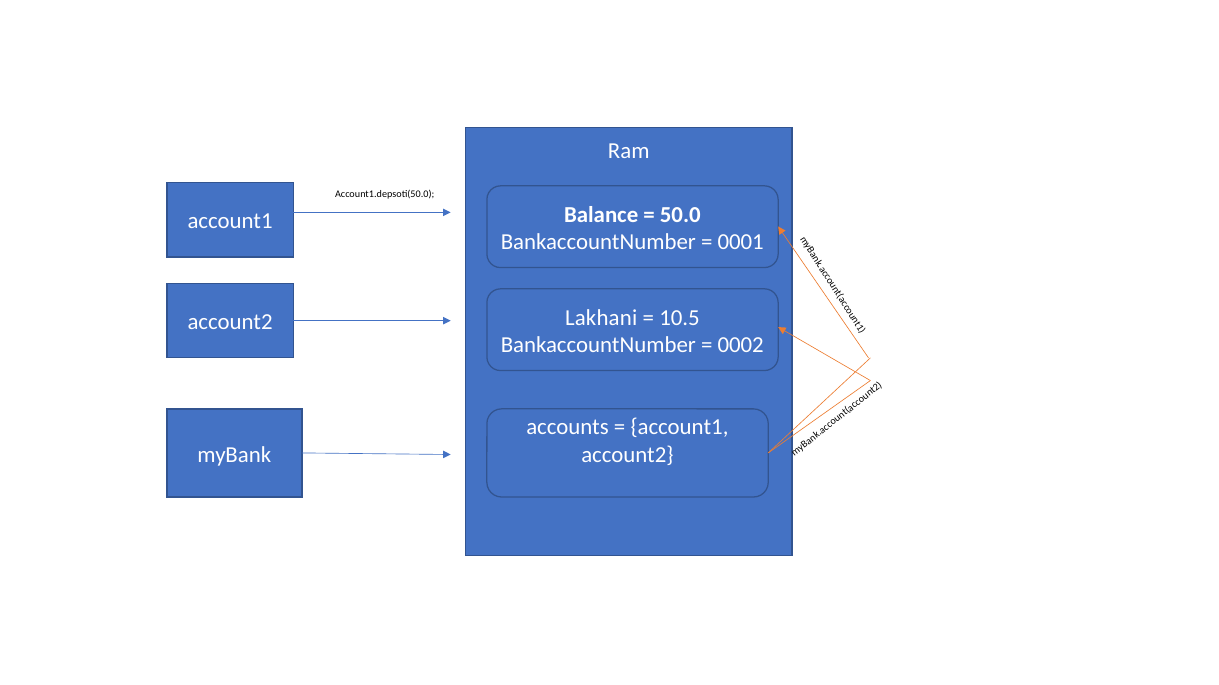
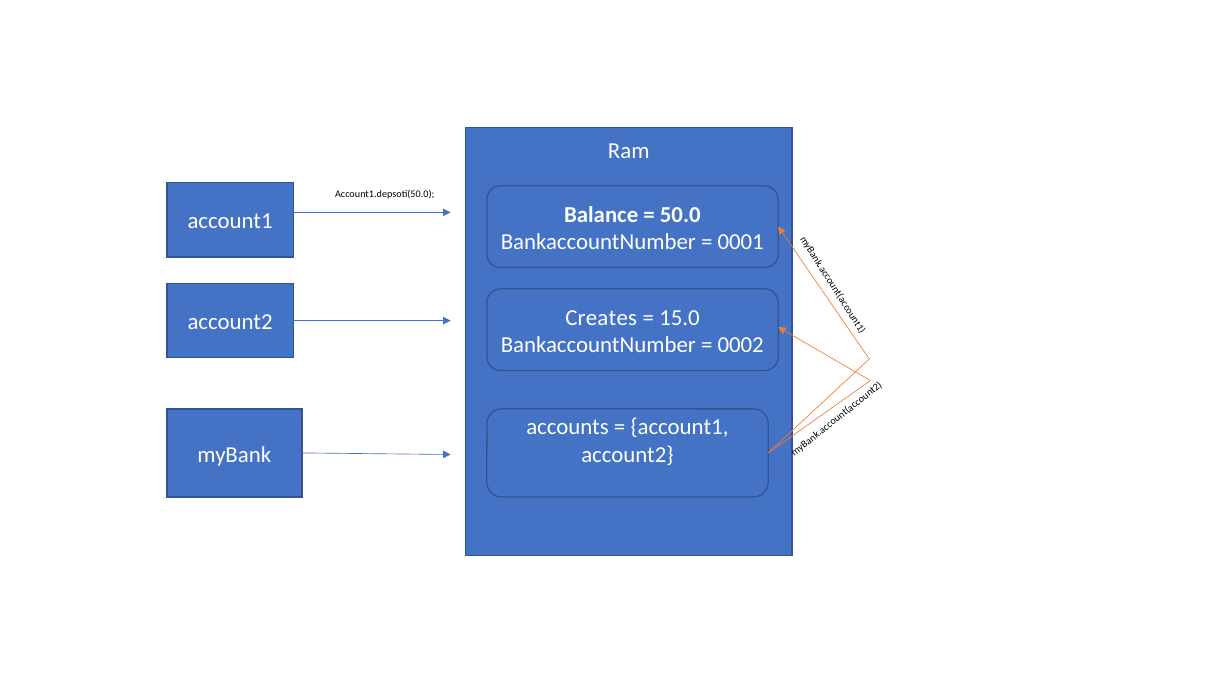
Lakhani: Lakhani -> Creates
10.5: 10.5 -> 15.0
